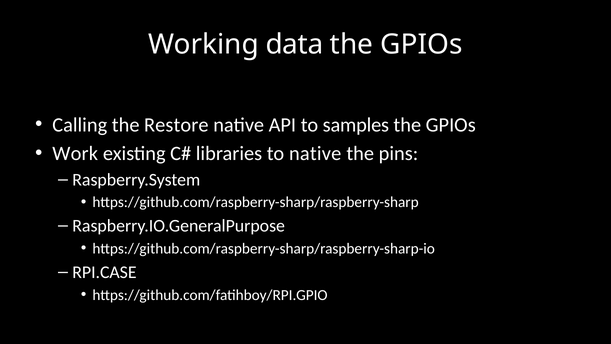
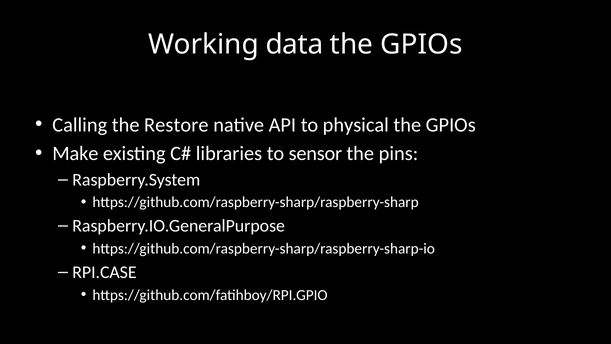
samples: samples -> physical
Work: Work -> Make
to native: native -> sensor
